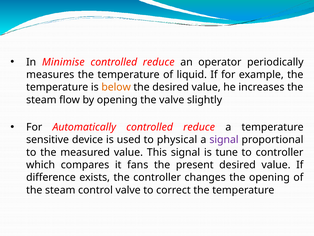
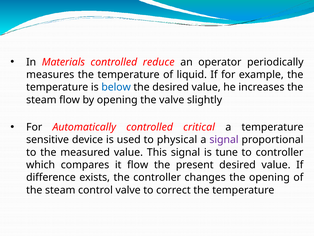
Minimise: Minimise -> Materials
below colour: orange -> blue
Automatically controlled reduce: reduce -> critical
it fans: fans -> flow
